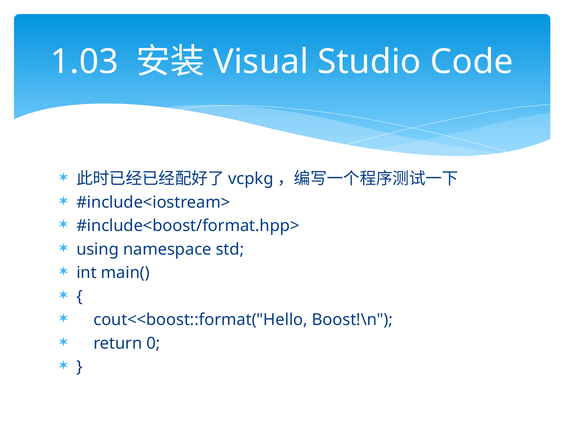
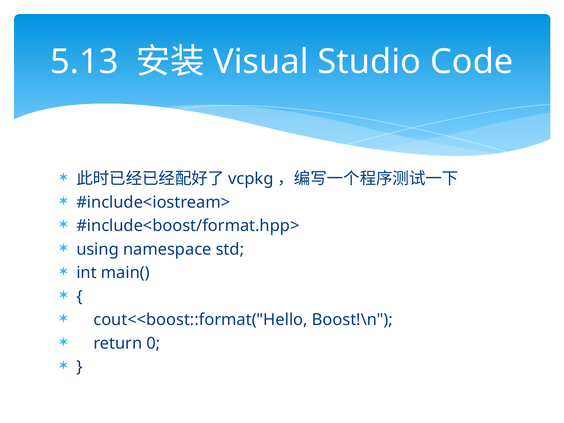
1.03: 1.03 -> 5.13
